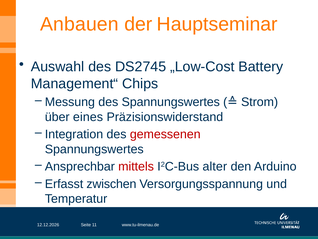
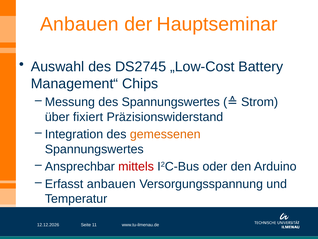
eines: eines -> fixiert
gemessenen colour: red -> orange
alter: alter -> oder
Erfasst zwischen: zwischen -> anbauen
